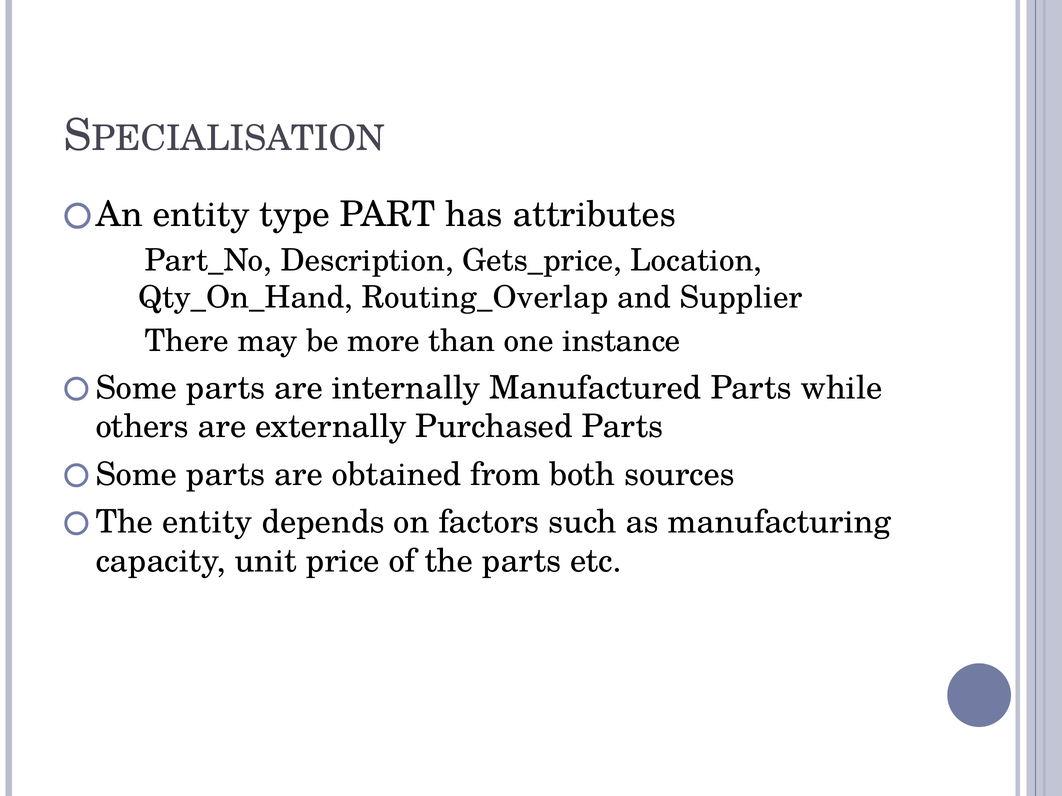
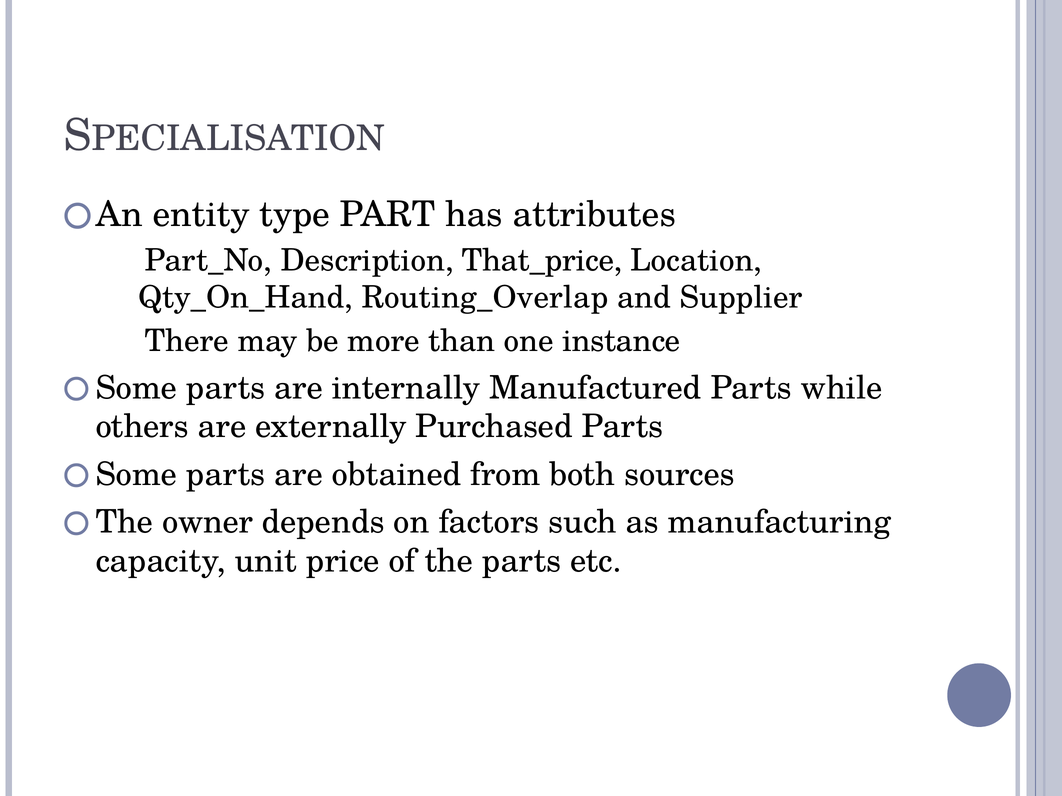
Gets_price: Gets_price -> That_price
entity at (207, 522): entity -> owner
